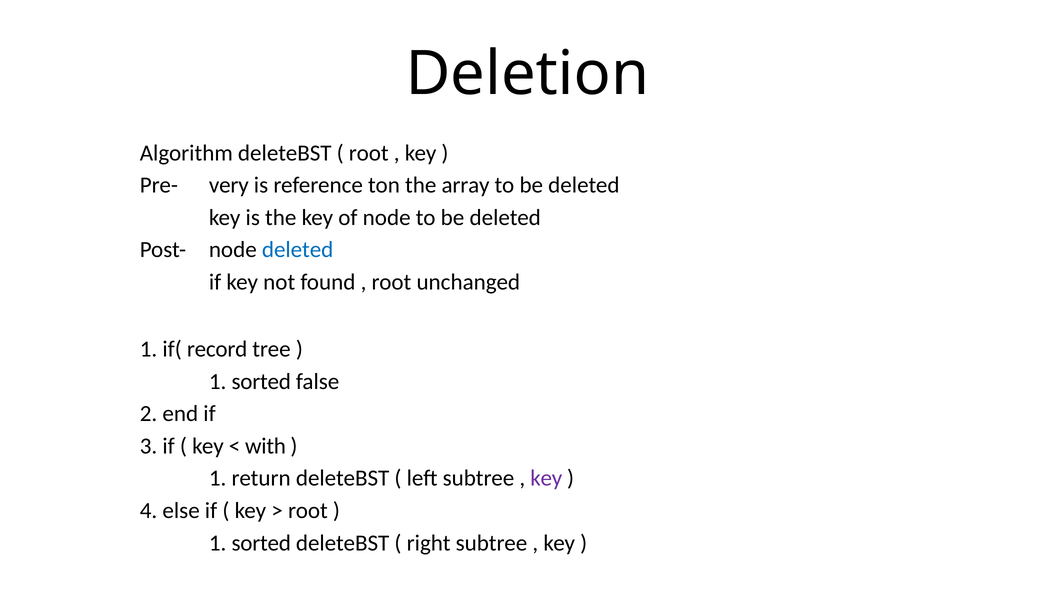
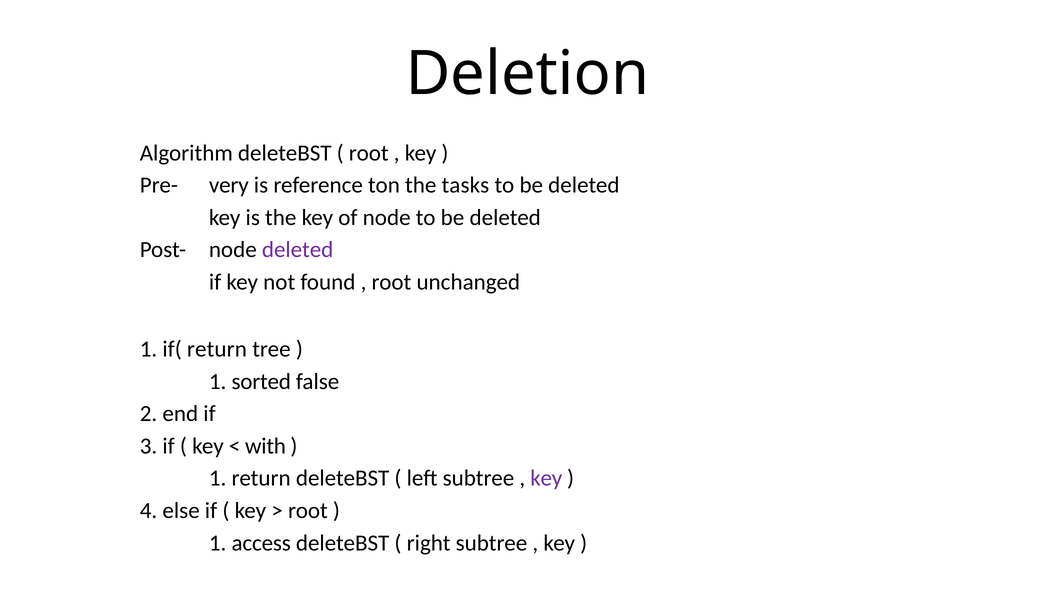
array: array -> tasks
deleted at (298, 250) colour: blue -> purple
if( record: record -> return
sorted at (261, 543): sorted -> access
